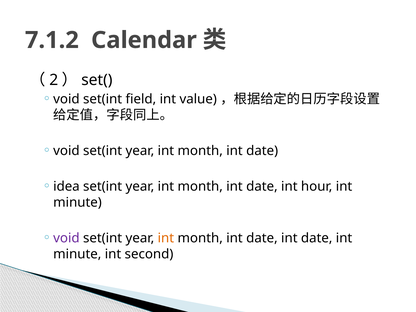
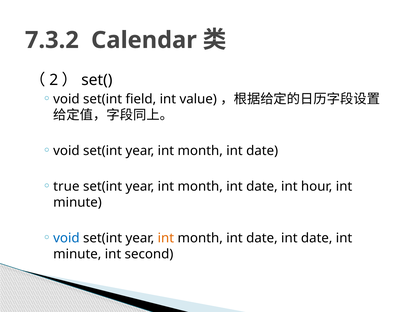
7.1.2: 7.1.2 -> 7.3.2
idea: idea -> true
void at (66, 238) colour: purple -> blue
